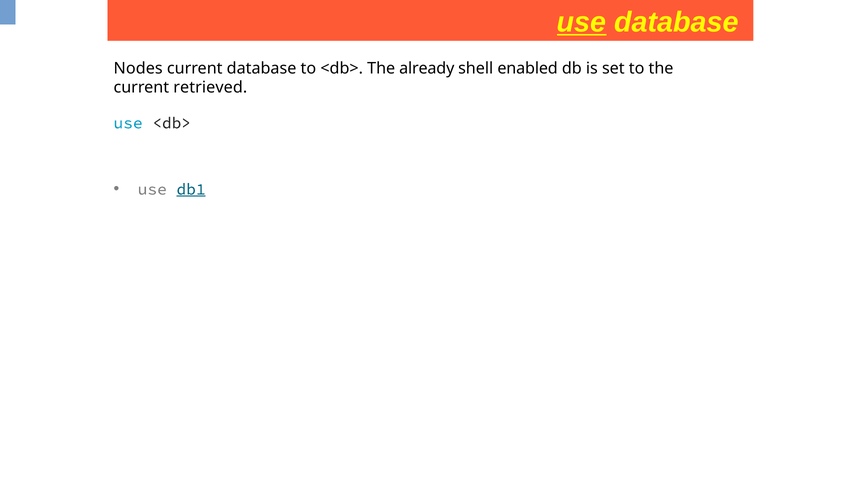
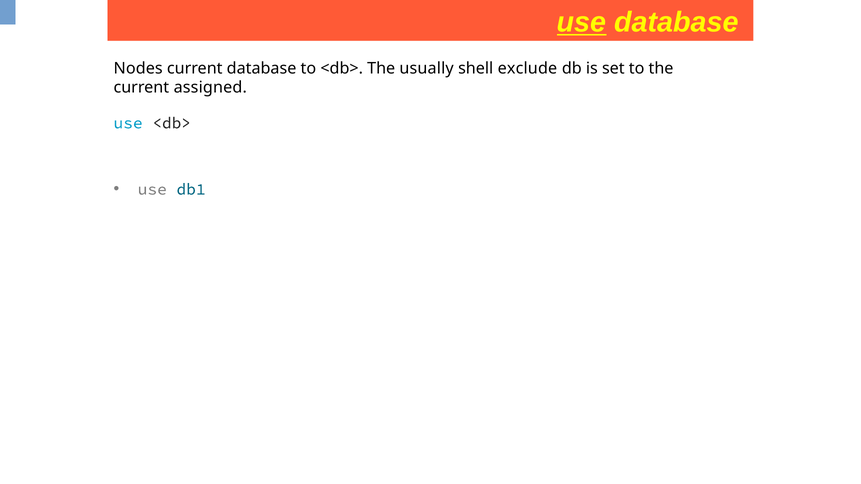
already: already -> usually
enabled: enabled -> exclude
retrieved: retrieved -> assigned
db1 underline: present -> none
